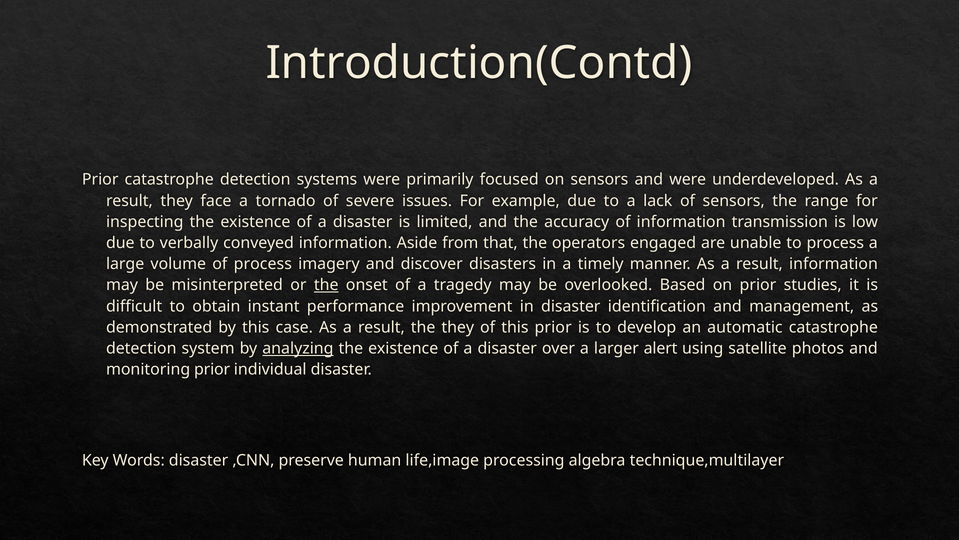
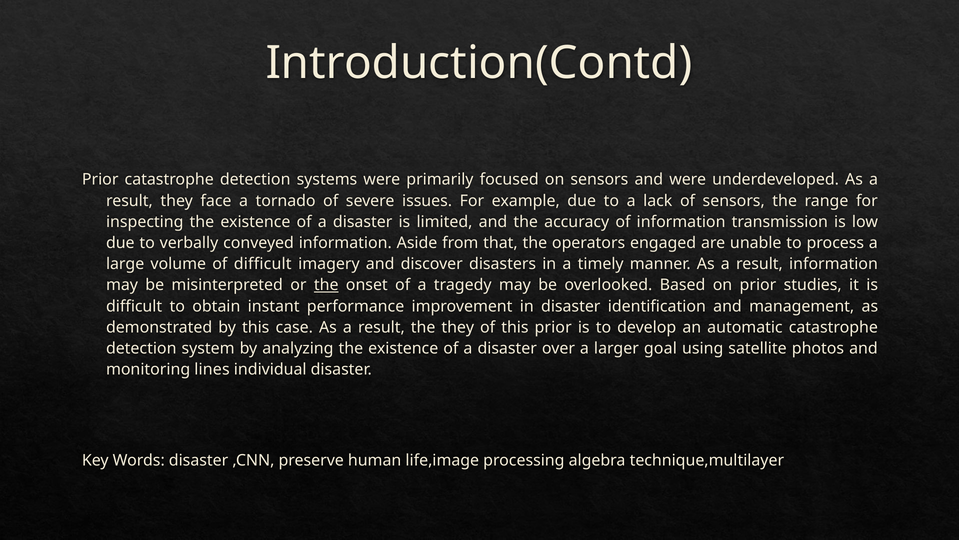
of process: process -> difficult
analyzing underline: present -> none
alert: alert -> goal
monitoring prior: prior -> lines
